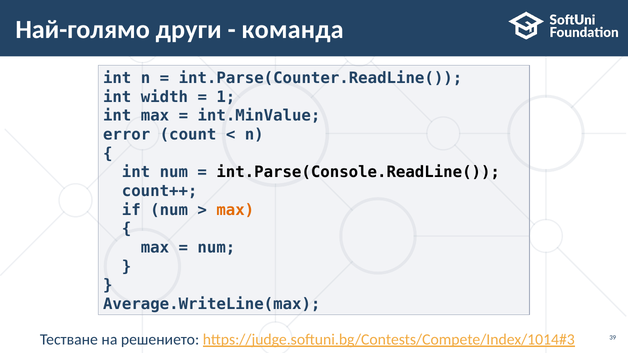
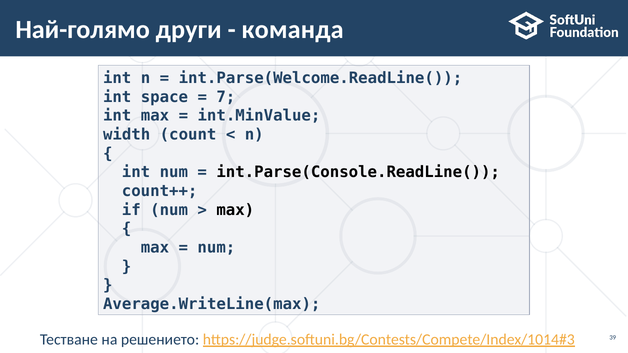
int.Parse(Counter.ReadLine(: int.Parse(Counter.ReadLine( -> int.Parse(Welcome.ReadLine(
width: width -> space
1: 1 -> 7
error: error -> width
max at (235, 210) colour: orange -> black
